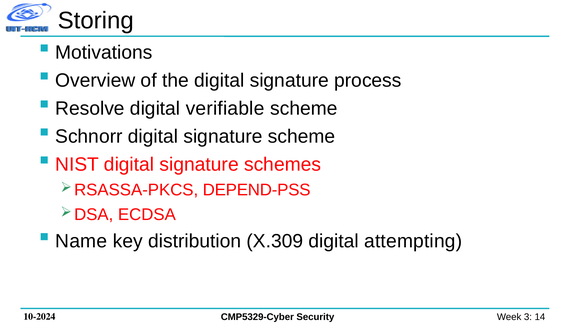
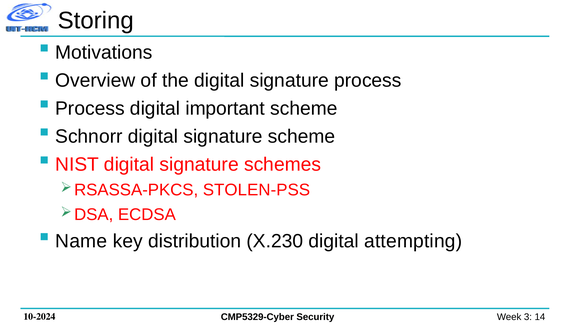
Resolve at (90, 108): Resolve -> Process
verifiable: verifiable -> important
DEPEND-PSS: DEPEND-PSS -> STOLEN-PSS
X.309: X.309 -> X.230
